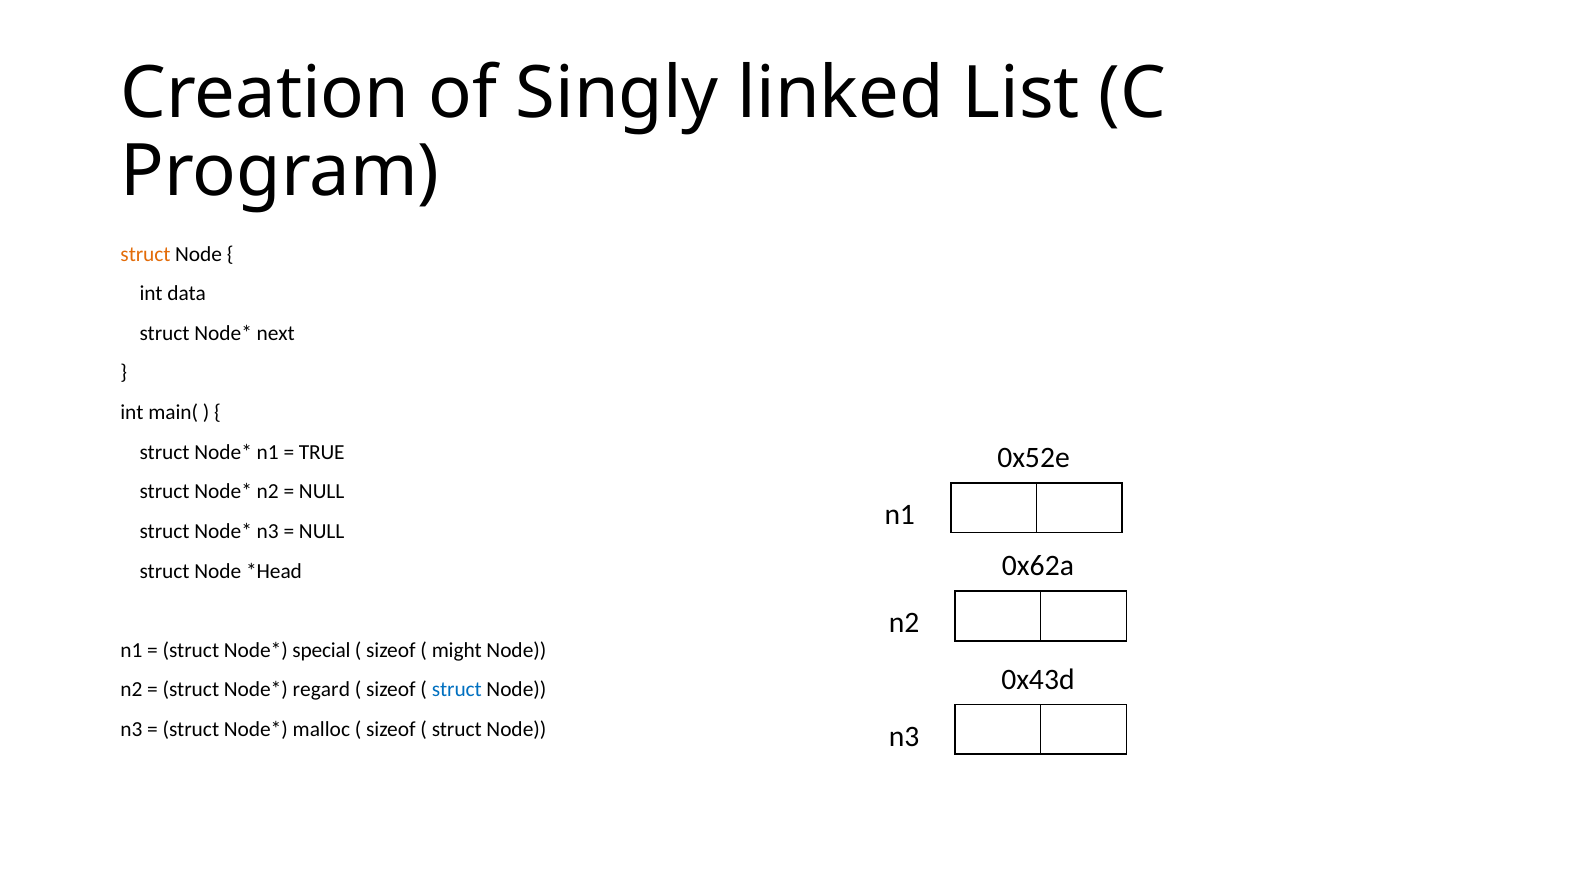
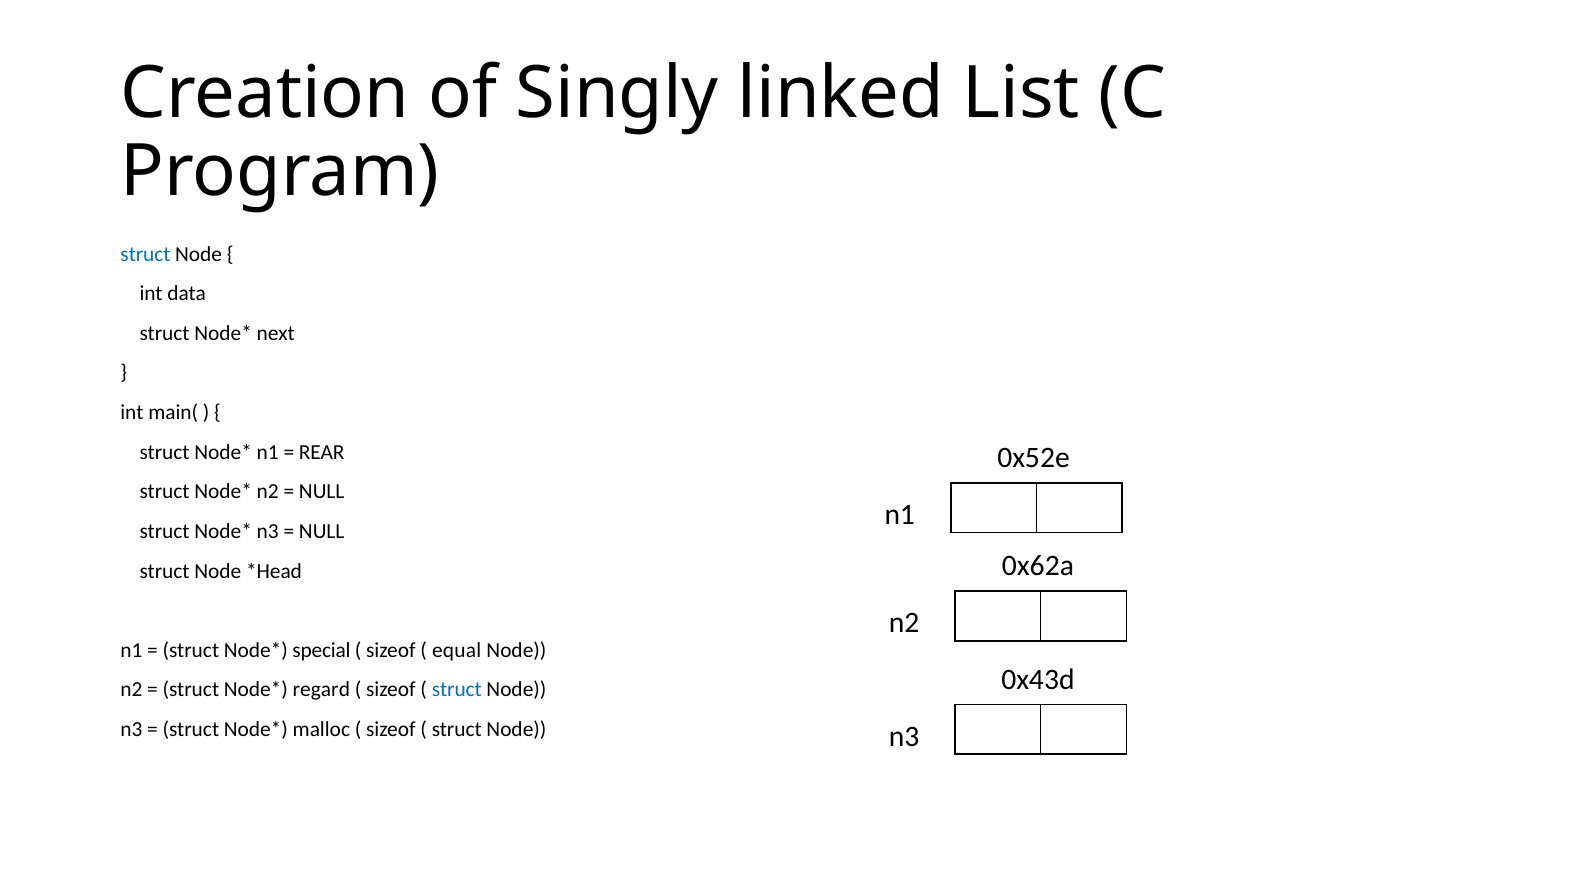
struct at (145, 254) colour: orange -> blue
TRUE: TRUE -> REAR
might: might -> equal
